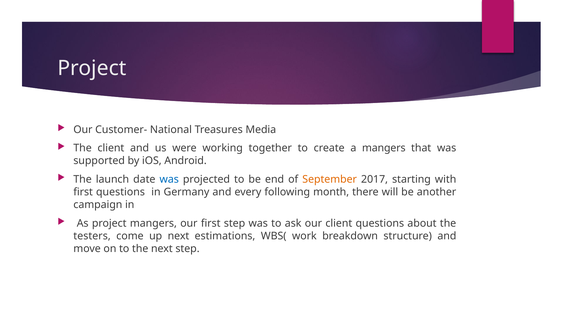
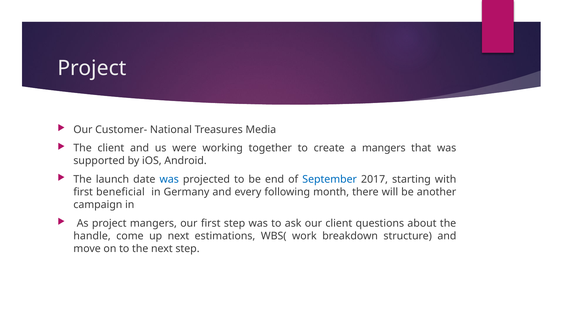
September colour: orange -> blue
first questions: questions -> beneficial
testers: testers -> handle
